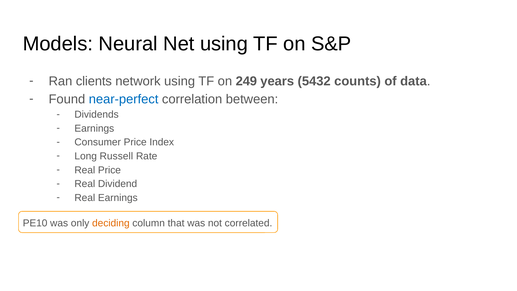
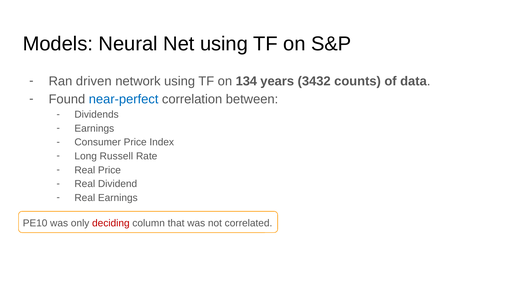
clients: clients -> driven
249: 249 -> 134
5432: 5432 -> 3432
deciding colour: orange -> red
